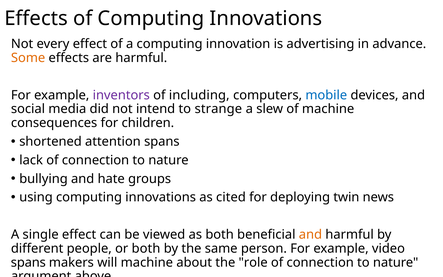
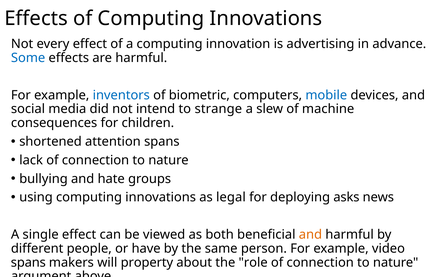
Some colour: orange -> blue
inventors colour: purple -> blue
including: including -> biometric
cited: cited -> legal
twin: twin -> asks
or both: both -> have
will machine: machine -> property
